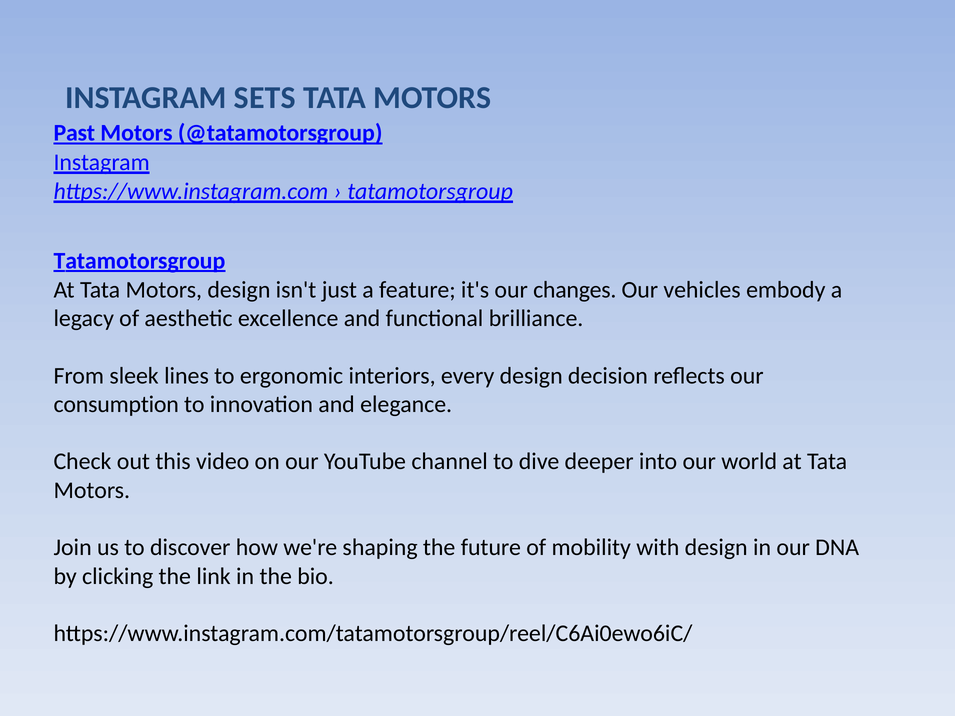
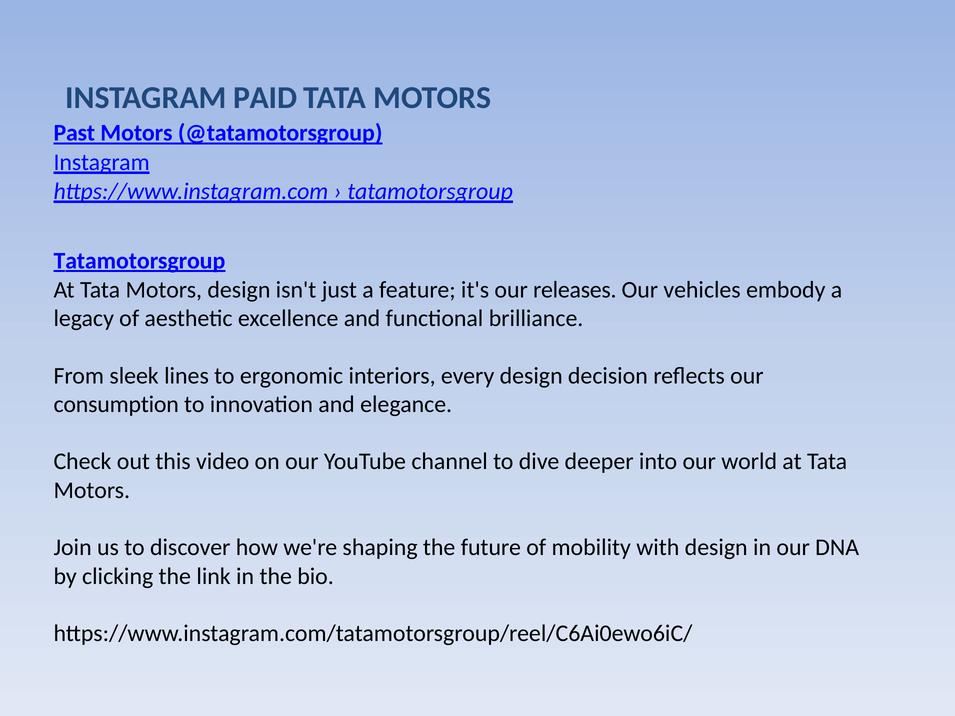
SETS: SETS -> PAID
changes: changes -> releases
